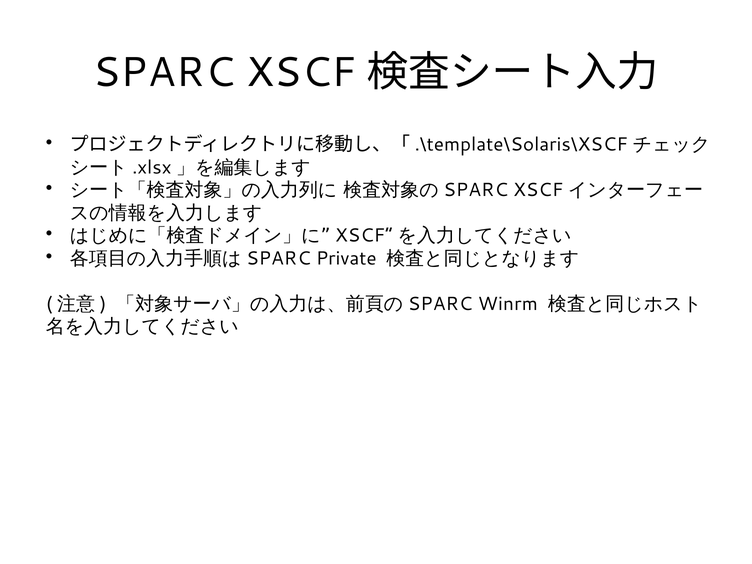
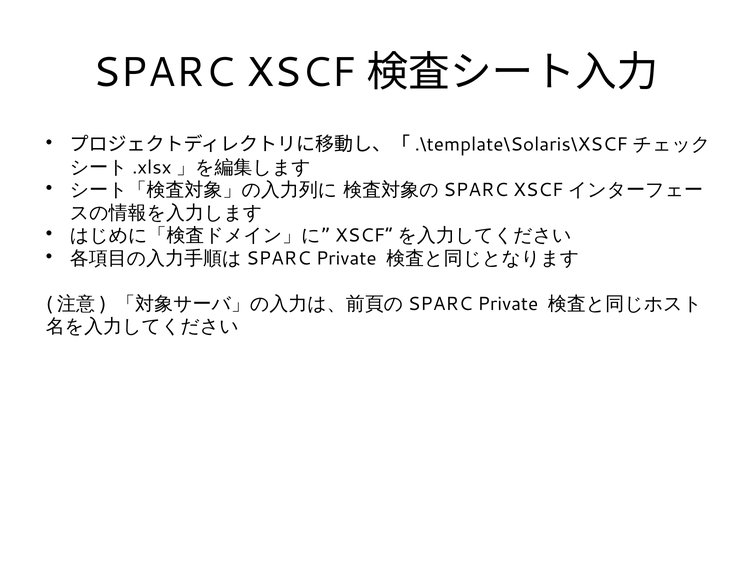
Winrm at (508, 304): Winrm -> Private
